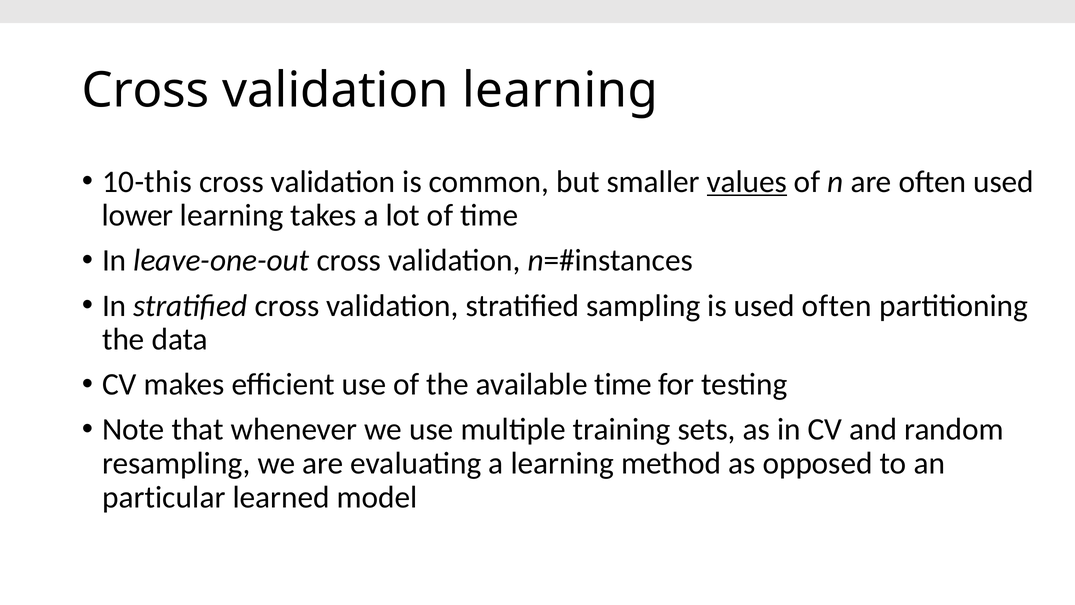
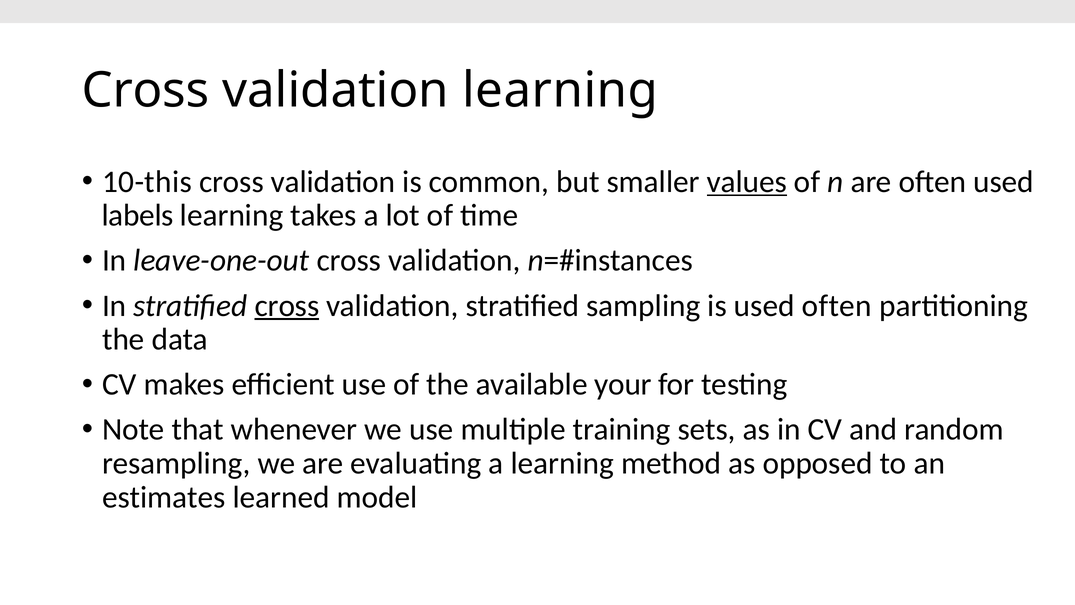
lower: lower -> labels
cross at (287, 306) underline: none -> present
available time: time -> your
particular: particular -> estimates
